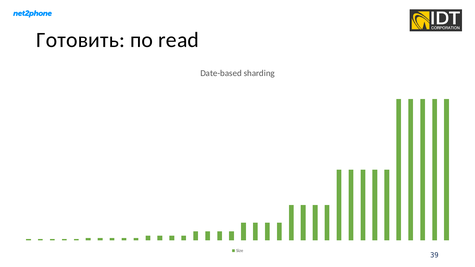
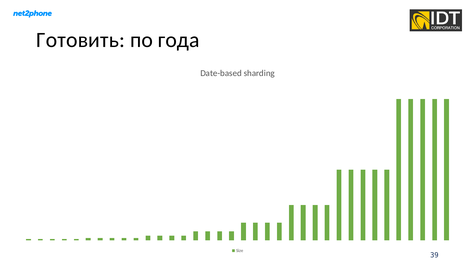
read: read -> года
